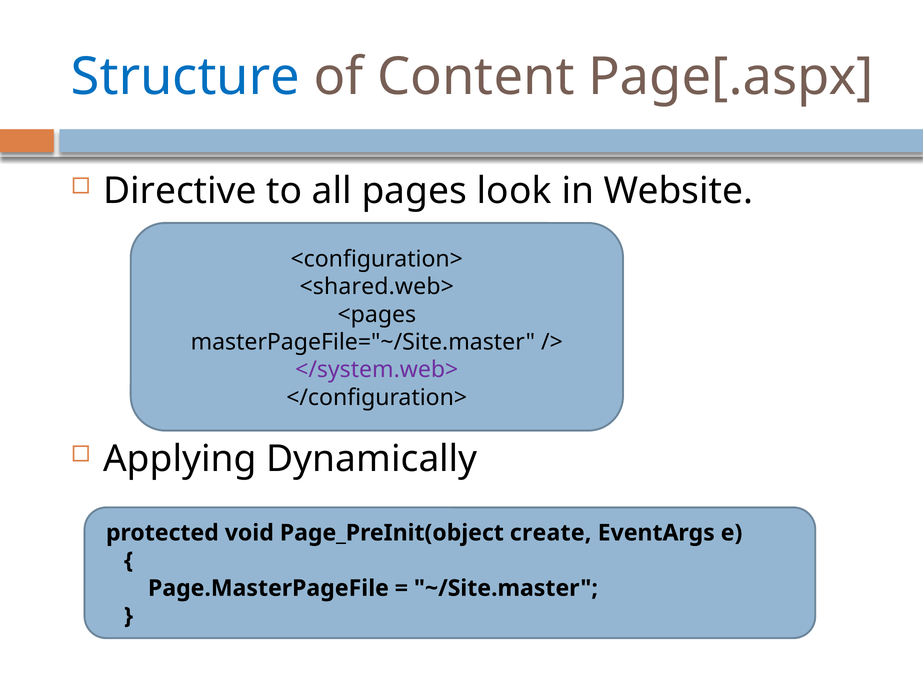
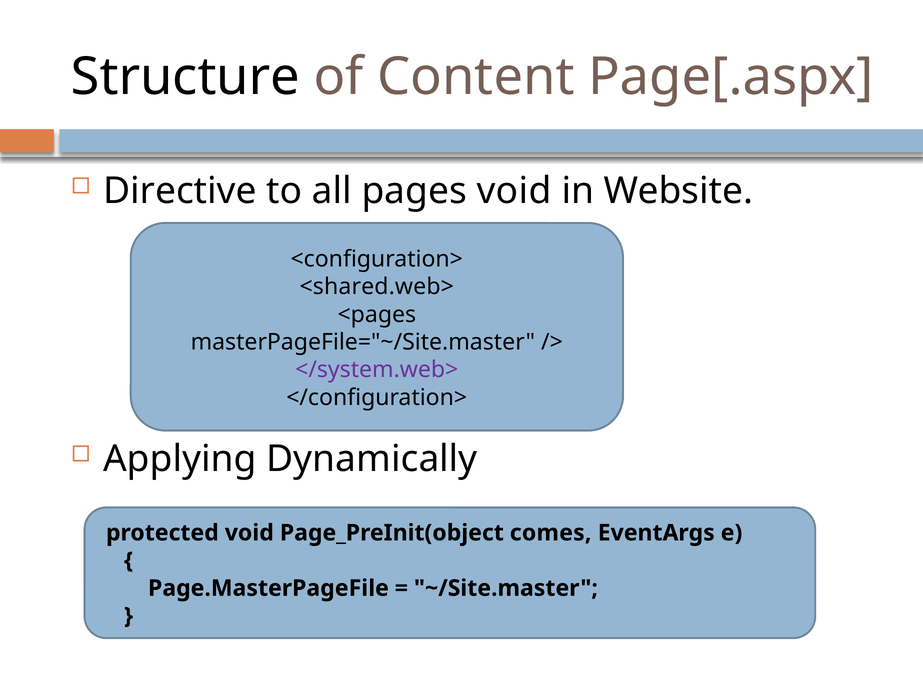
Structure colour: blue -> black
pages look: look -> void
create: create -> comes
